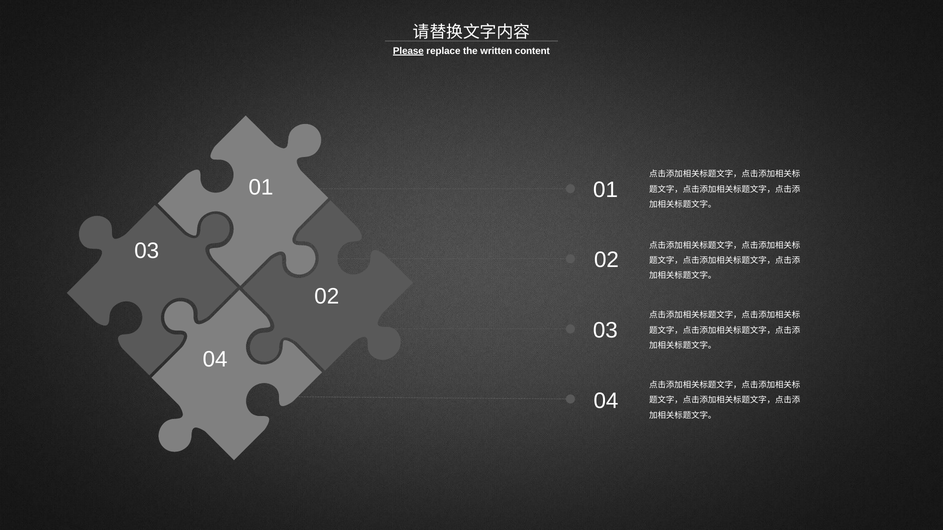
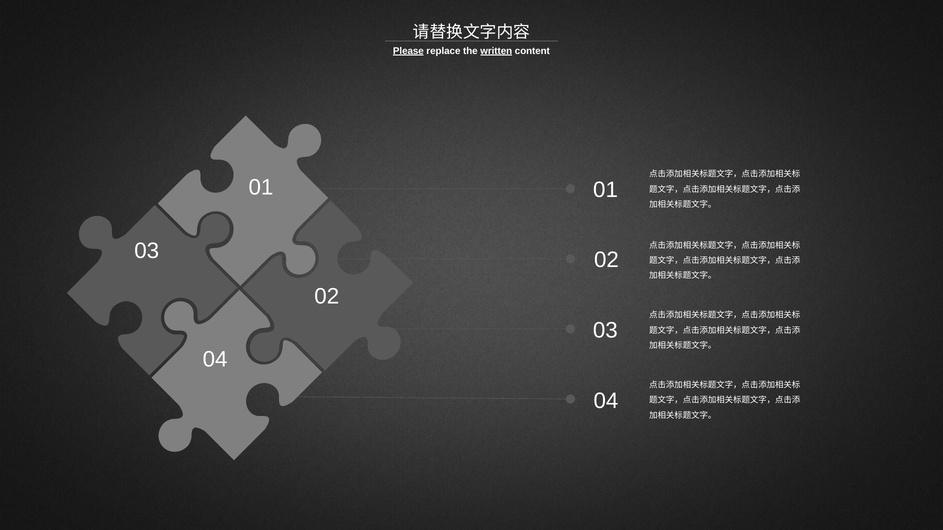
written underline: none -> present
